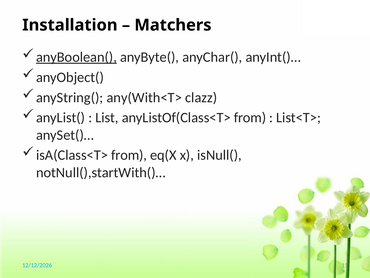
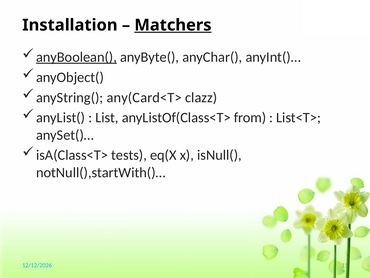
Matchers underline: none -> present
any(With<T>: any(With<T> -> any(Card<T>
isA(Class<T> from: from -> tests
